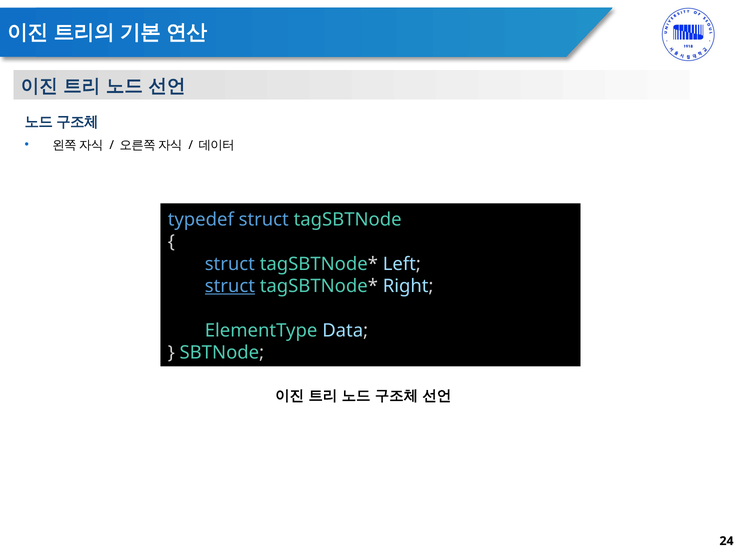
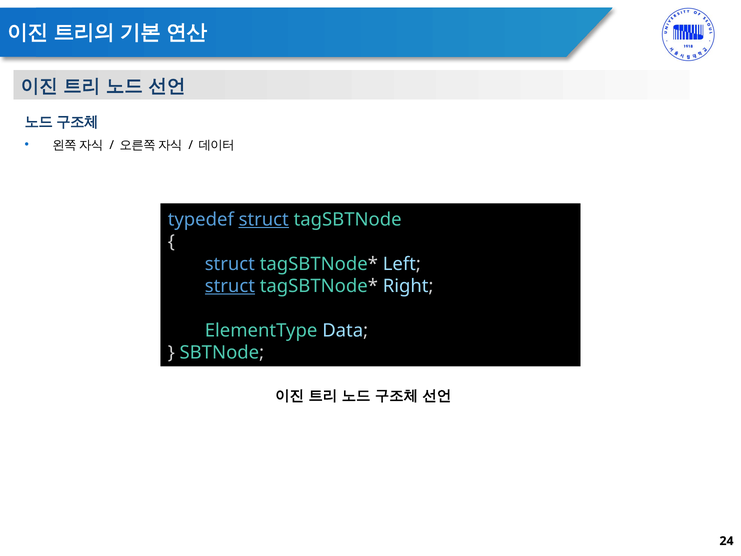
struct at (264, 219) underline: none -> present
